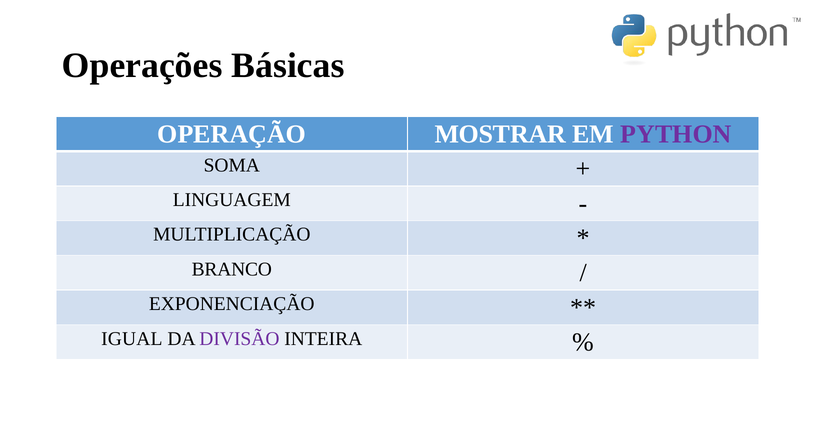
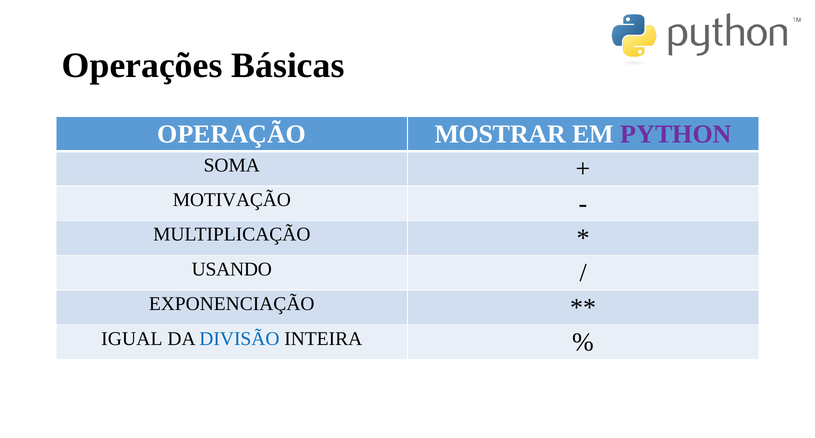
LINGUAGEM: LINGUAGEM -> MOTIVAÇÃO
BRANCO: BRANCO -> USANDO
DIVISÃO colour: purple -> blue
